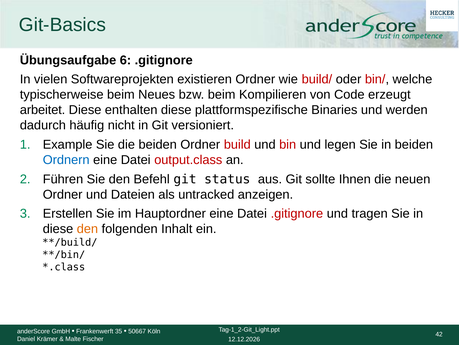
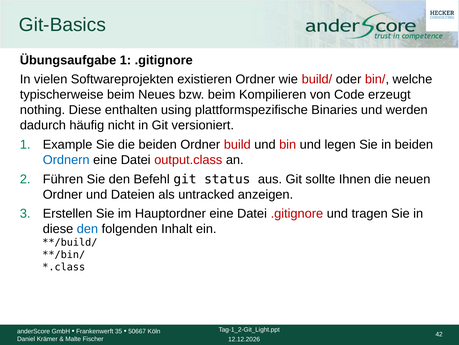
Übungsaufgabe 6: 6 -> 1
arbeitet: arbeitet -> nothing
enthalten diese: diese -> using
den at (87, 228) colour: orange -> blue
